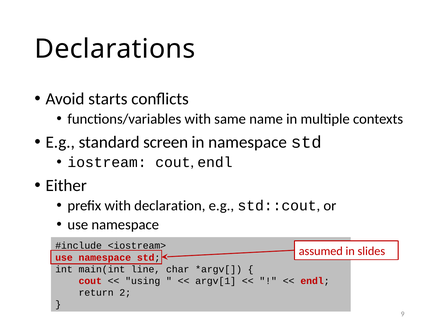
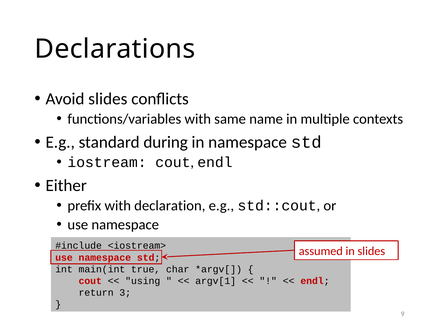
Avoid starts: starts -> slides
screen: screen -> during
line: line -> true
2: 2 -> 3
